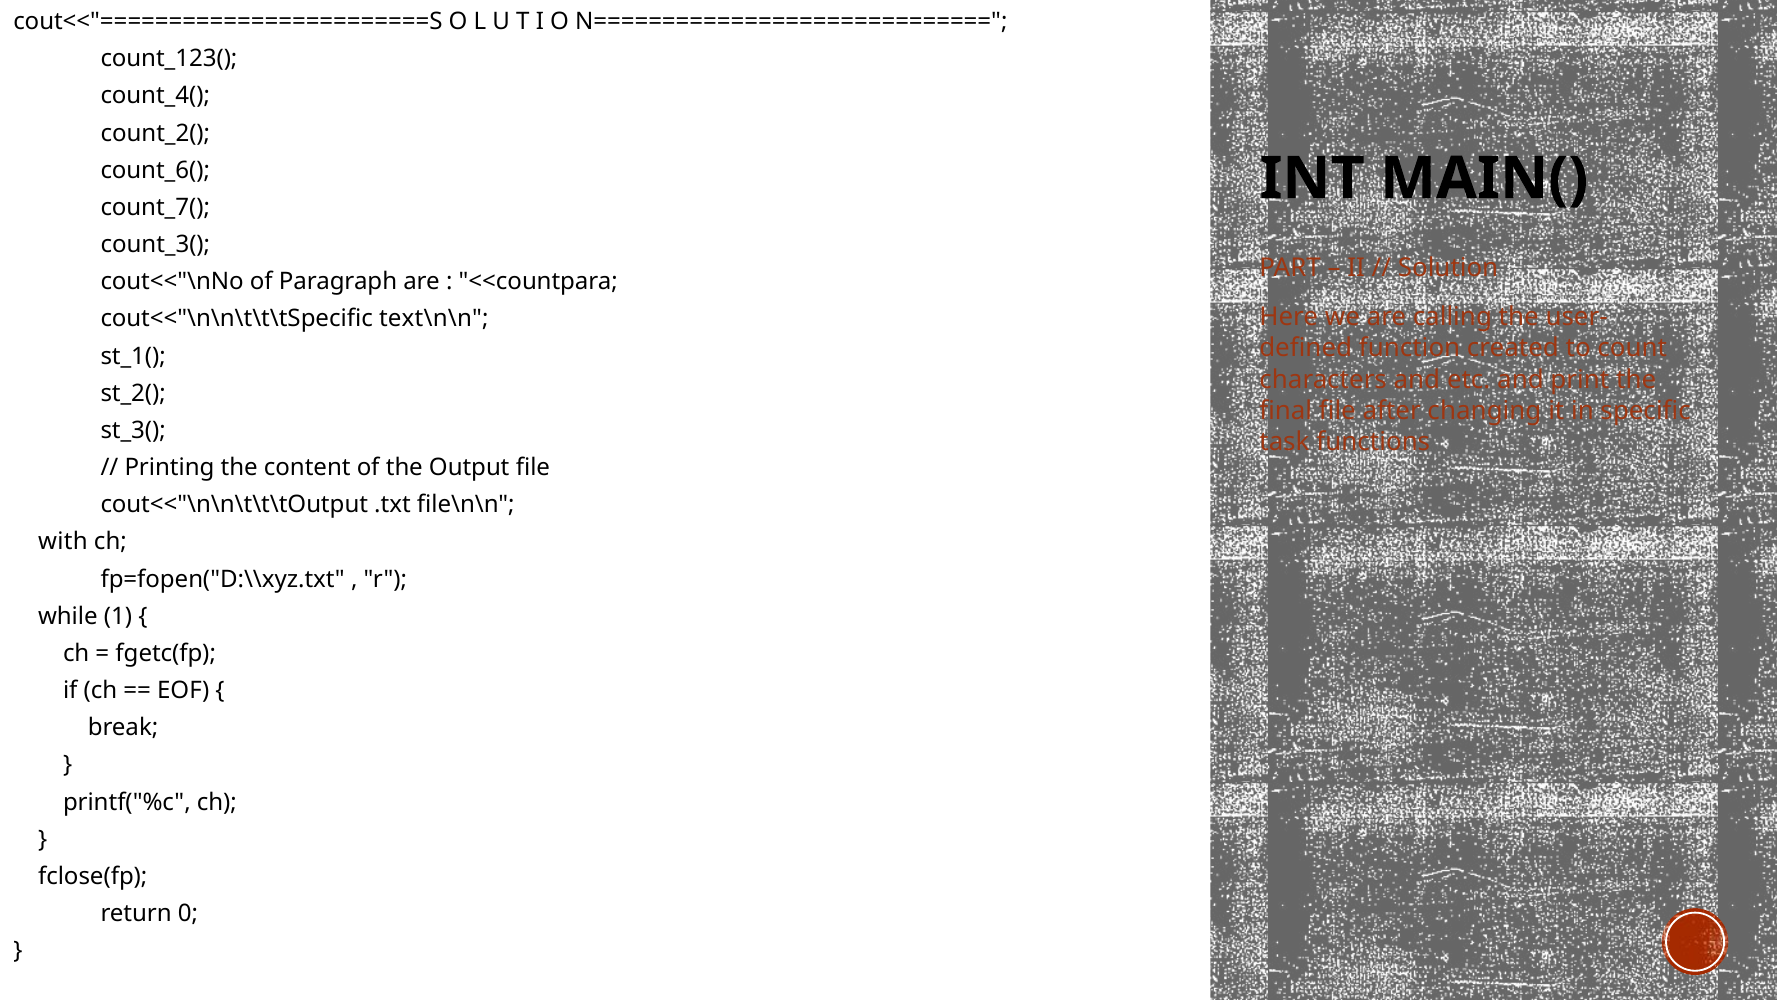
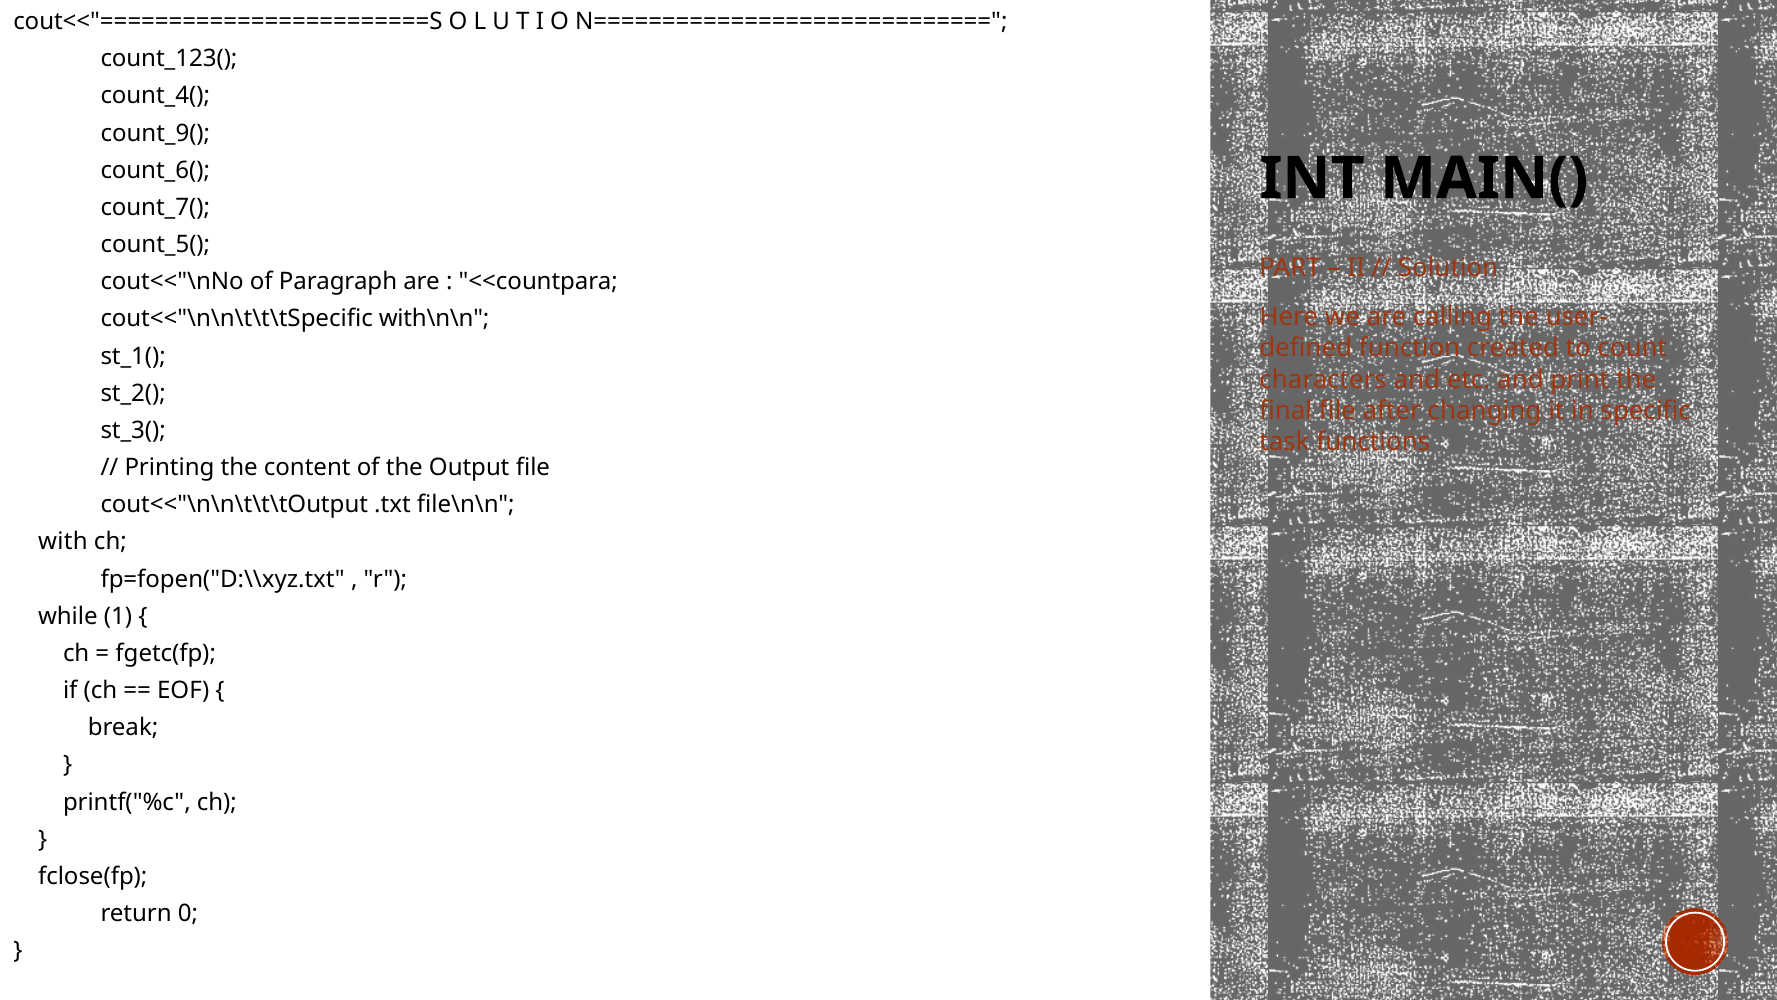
count_2(: count_2( -> count_9(
count_3(: count_3( -> count_5(
text\n\n: text\n\n -> with\n\n
